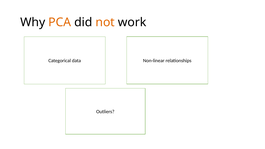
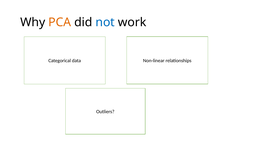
not colour: orange -> blue
